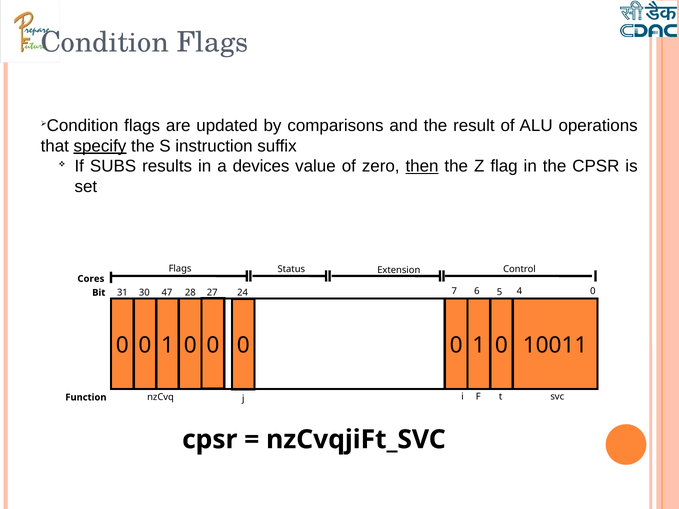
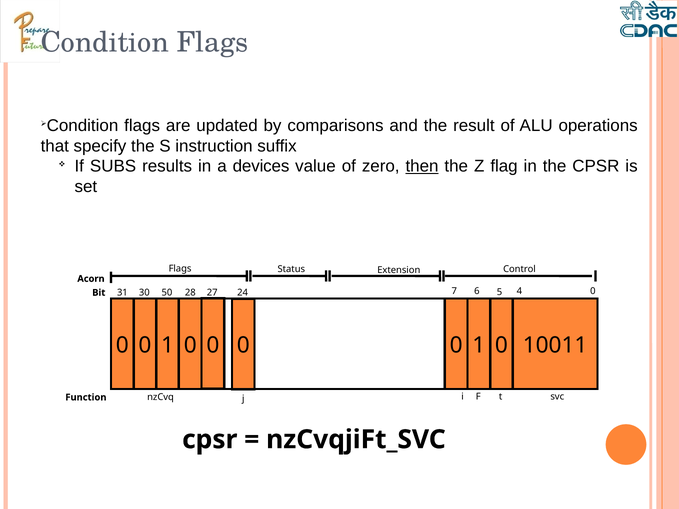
specify underline: present -> none
Cores: Cores -> Acorn
47: 47 -> 50
